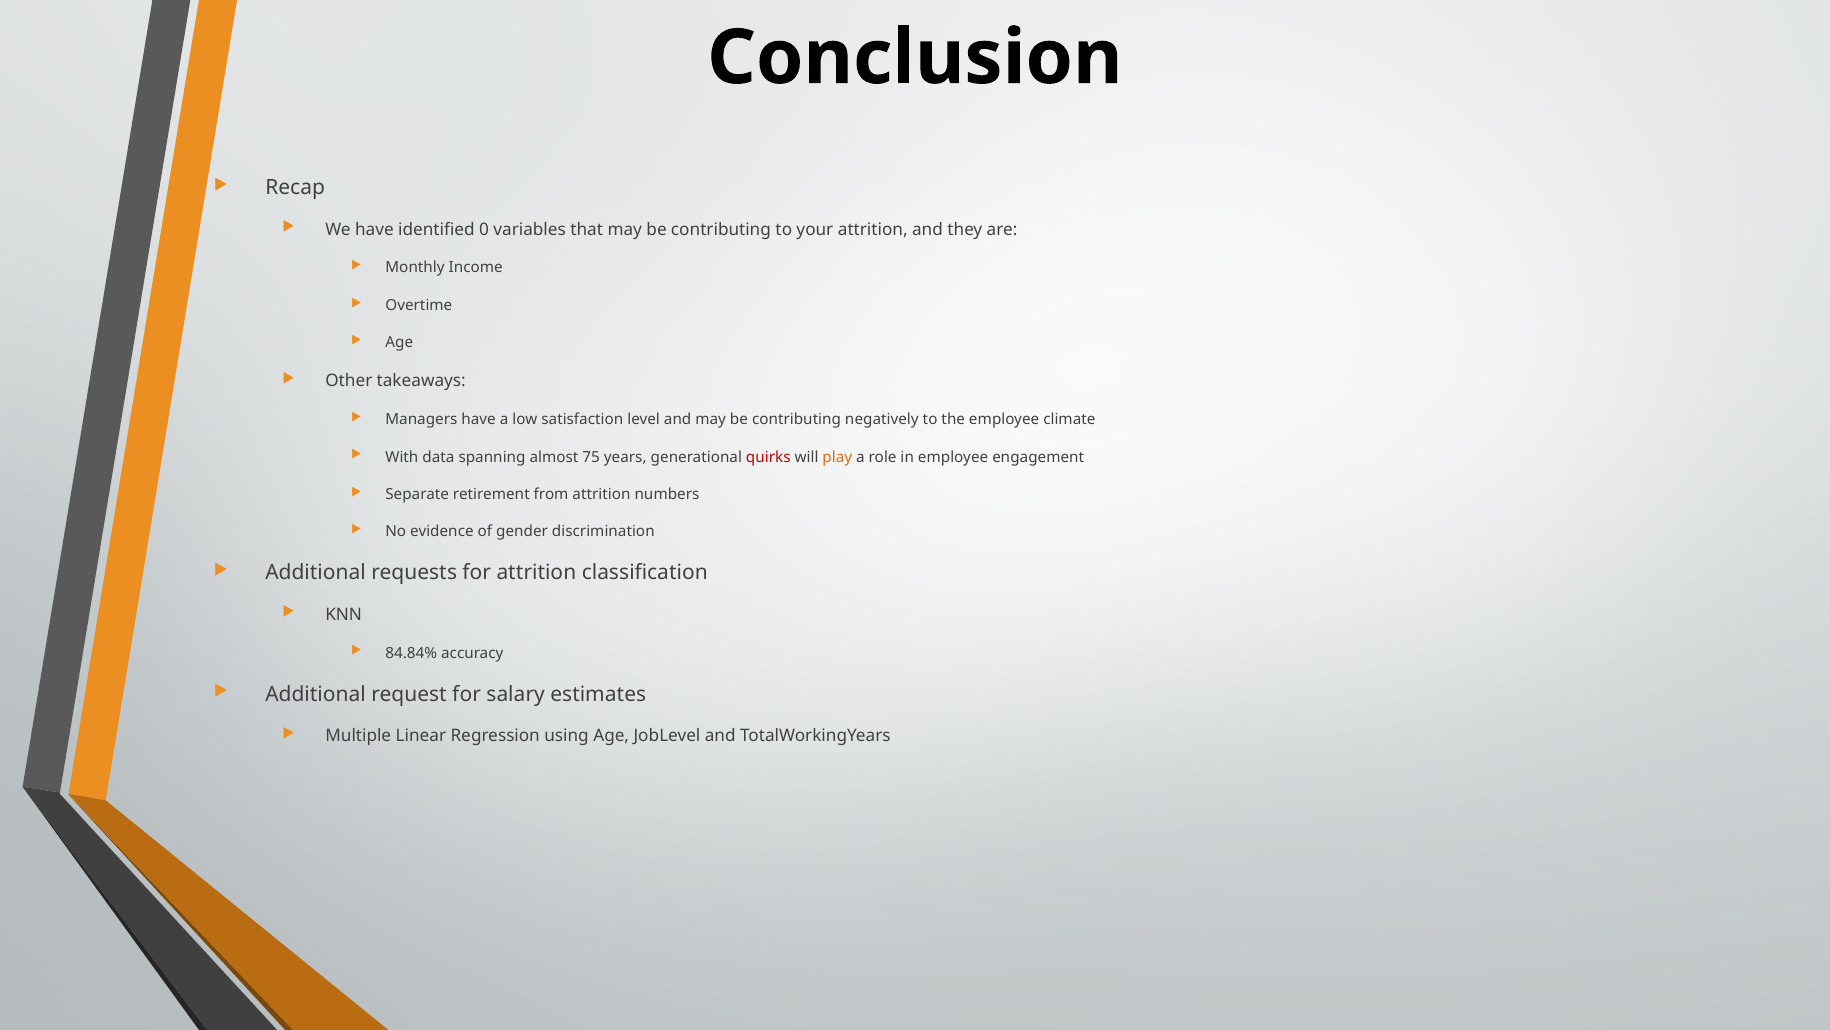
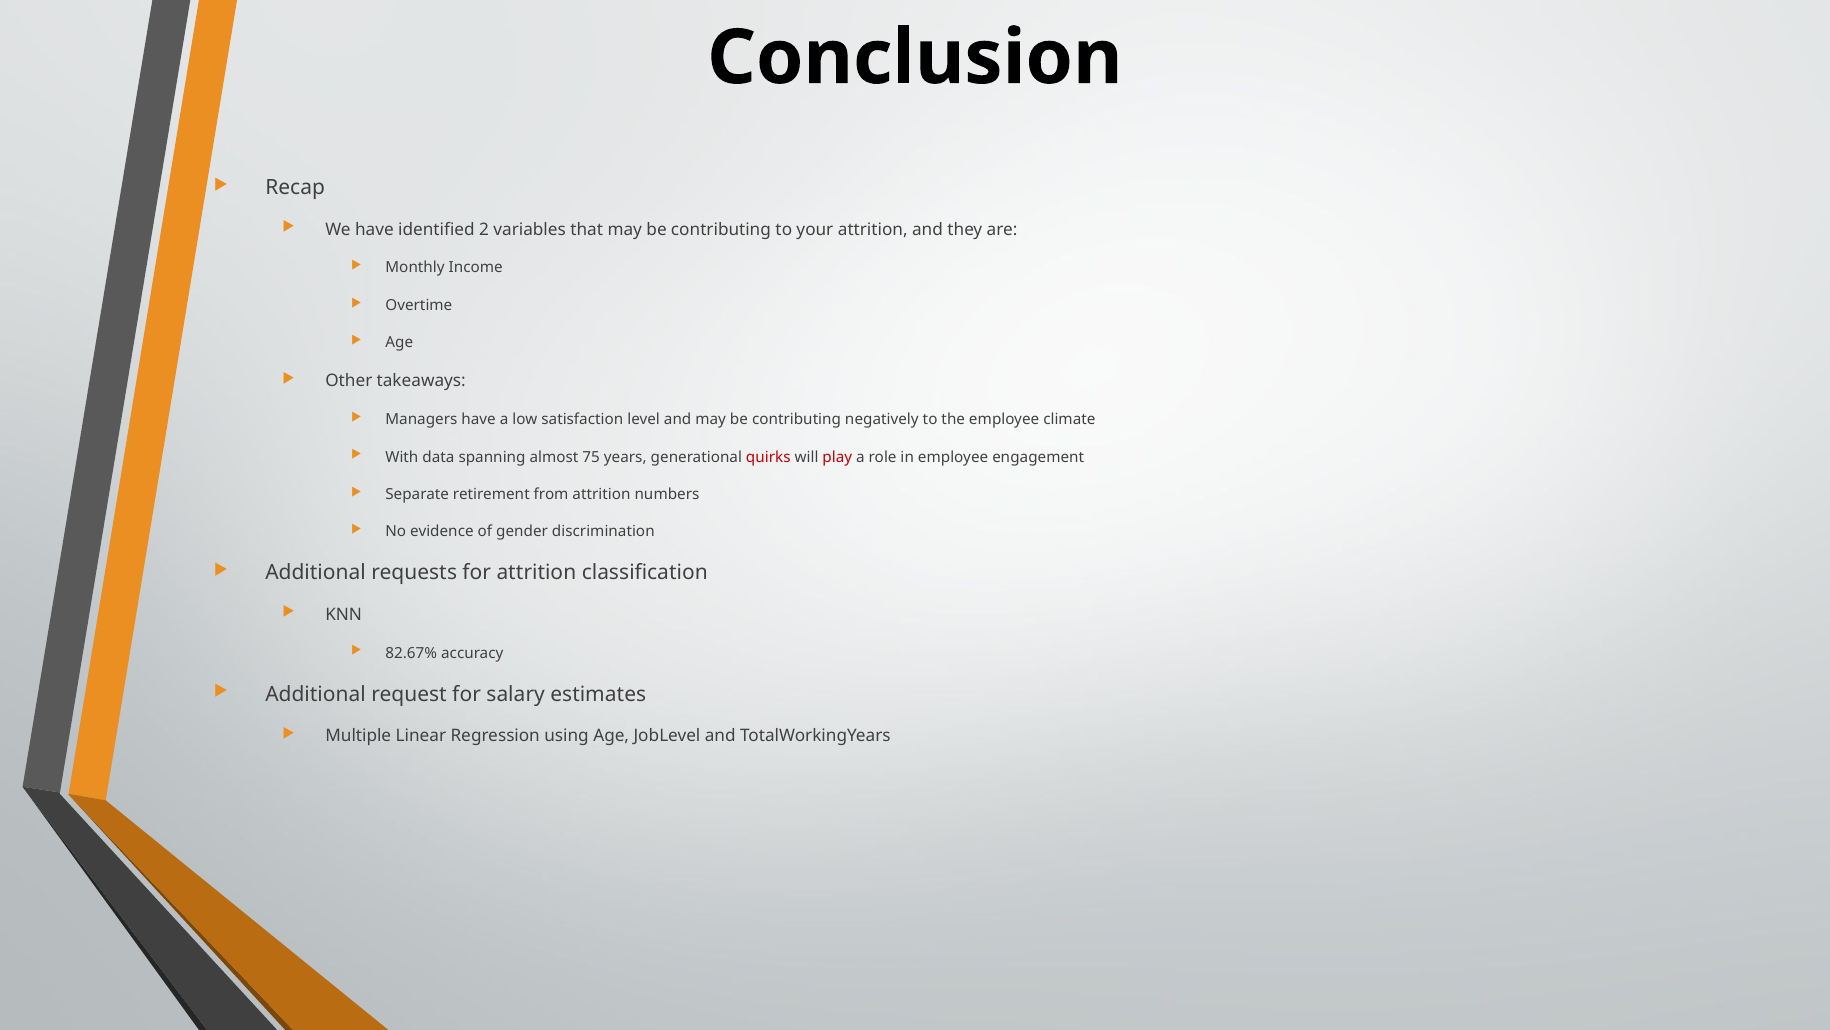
0: 0 -> 2
play colour: orange -> red
84.84%: 84.84% -> 82.67%
